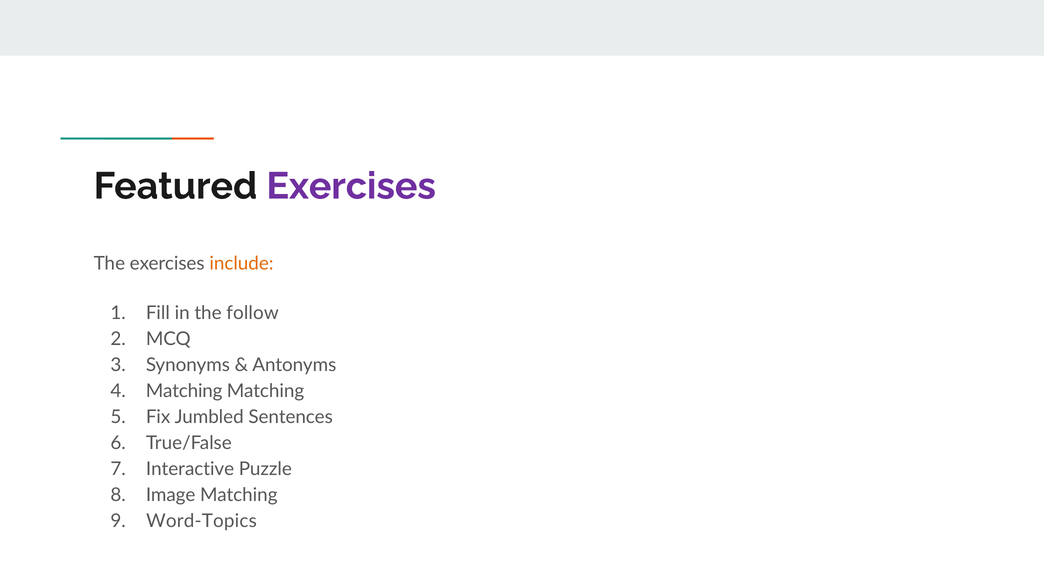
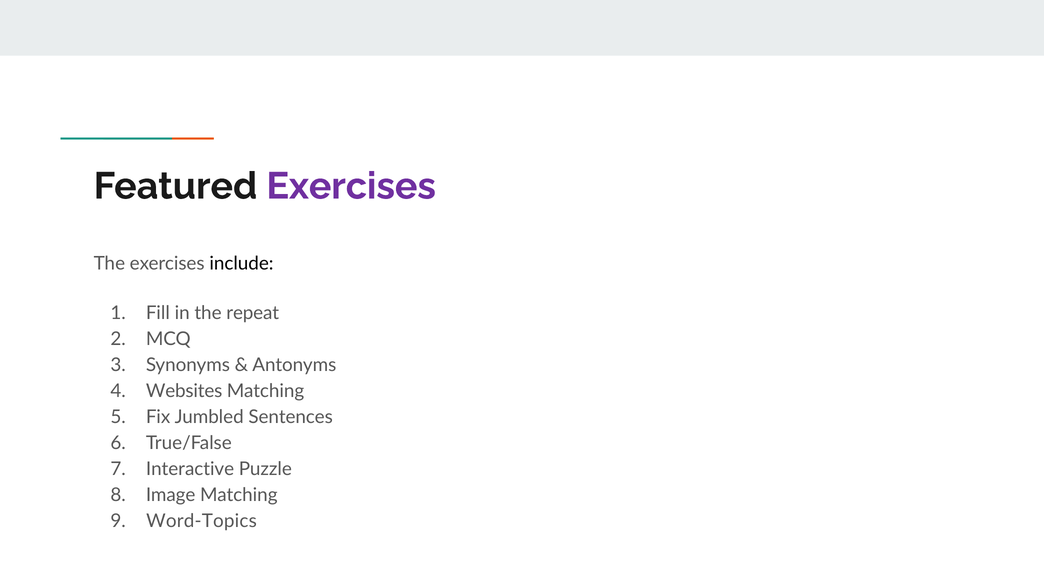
include colour: orange -> black
follow: follow -> repeat
Matching at (184, 391): Matching -> Websites
